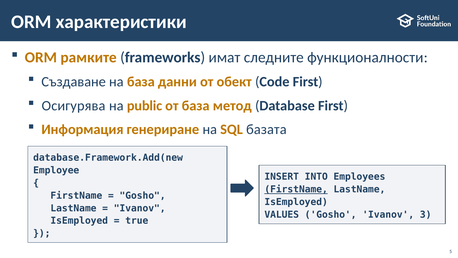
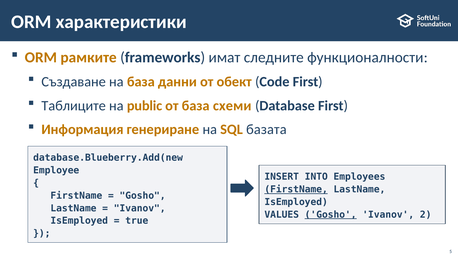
Осигурява: Осигурява -> Таблиците
метод: метод -> схеми
database.Framework.Add(new: database.Framework.Add(new -> database.Blueberry.Add(new
Gosho at (331, 214) underline: none -> present
3: 3 -> 2
